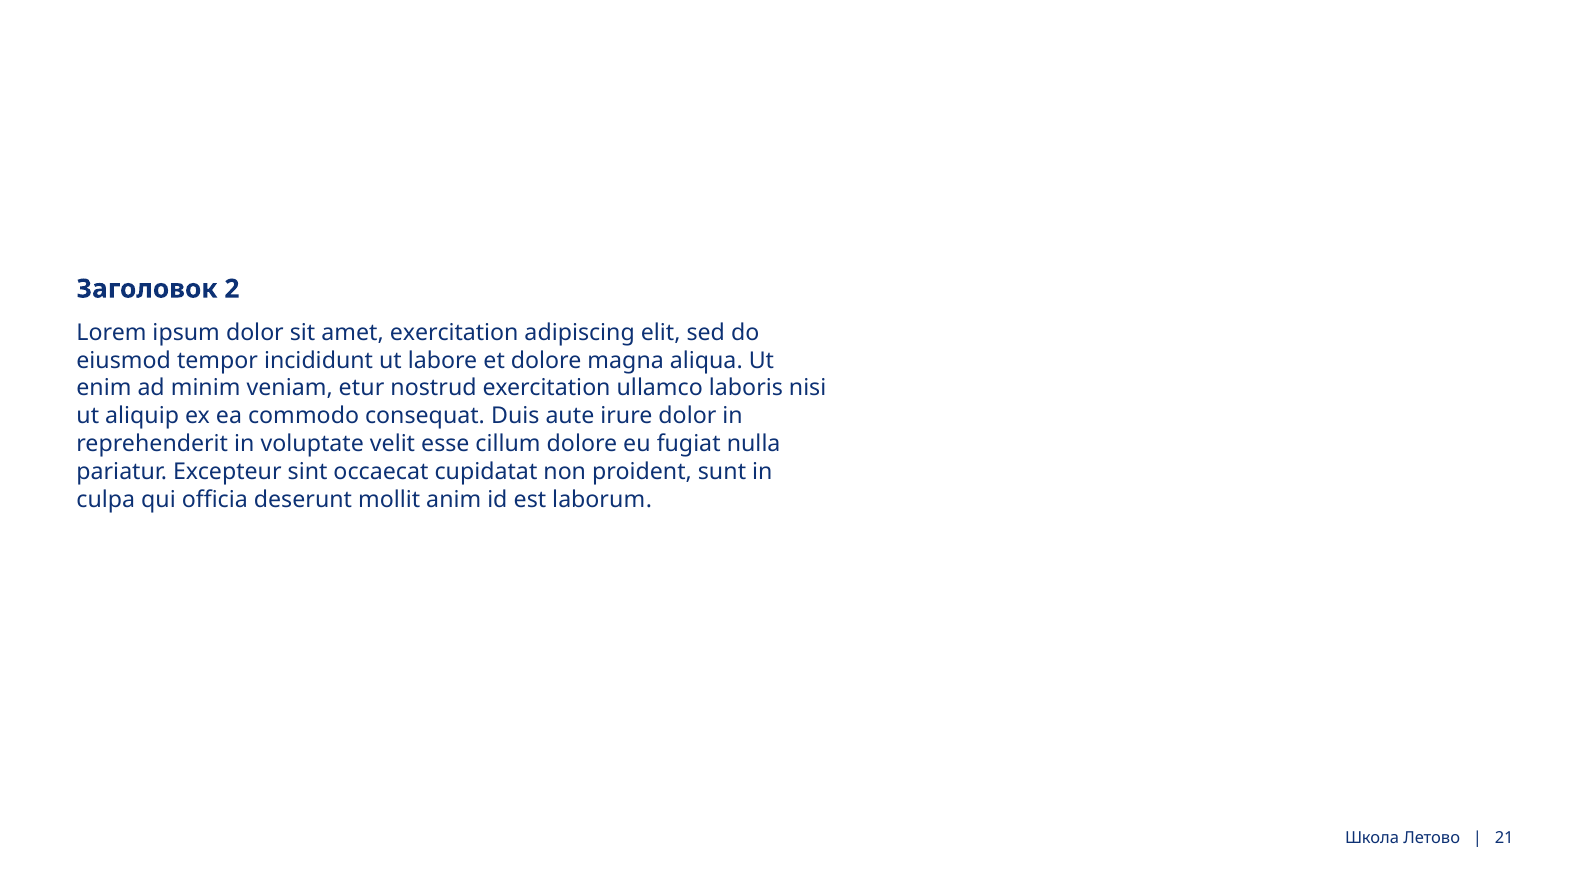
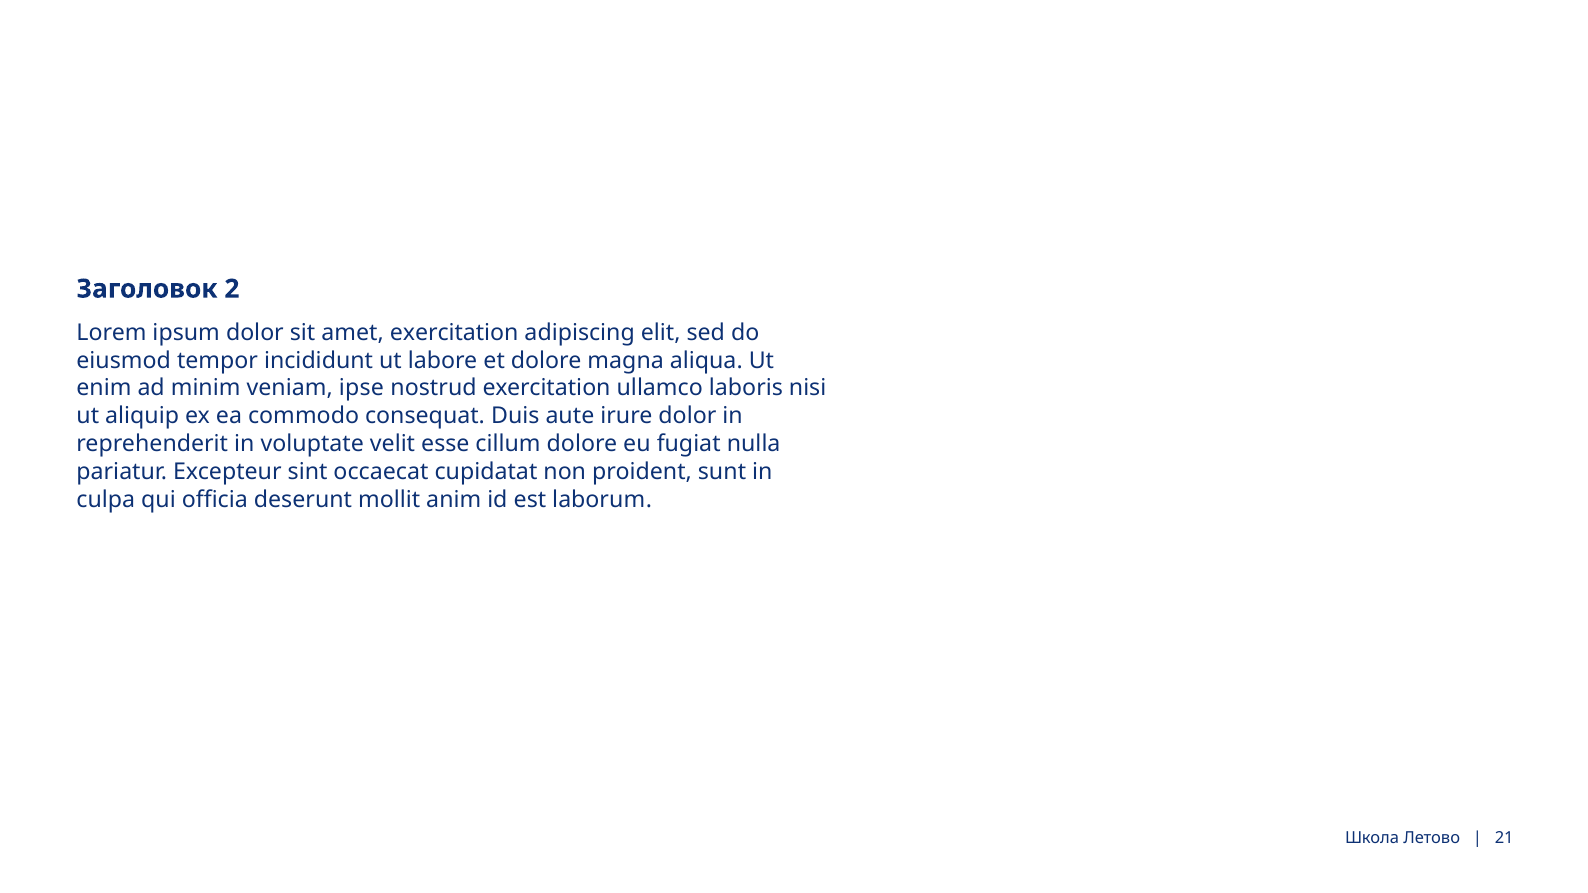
etur: etur -> ipse
